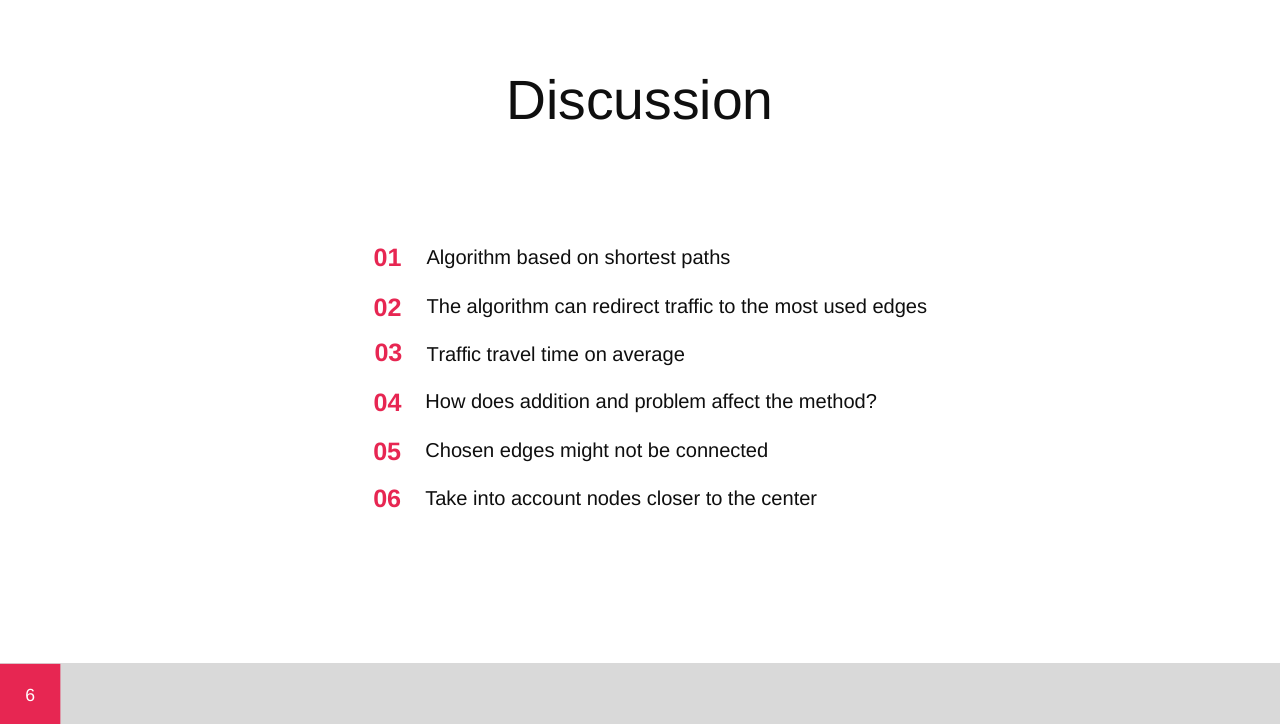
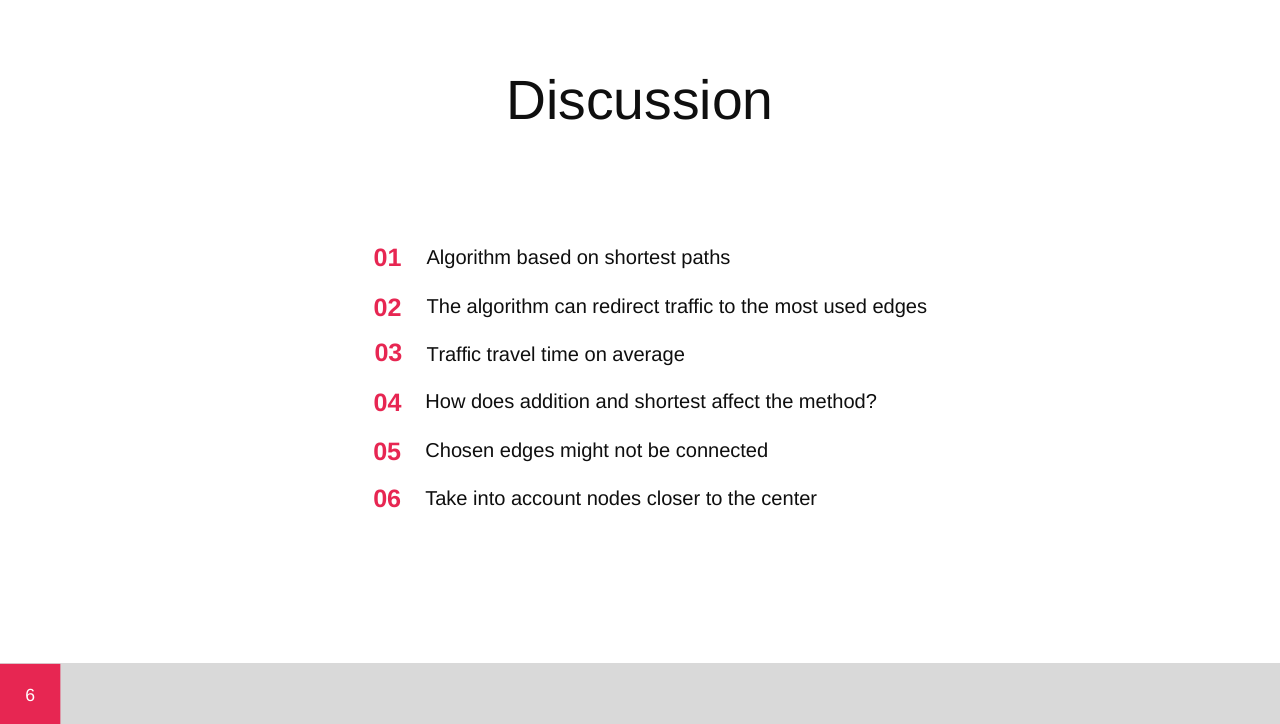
and problem: problem -> shortest
